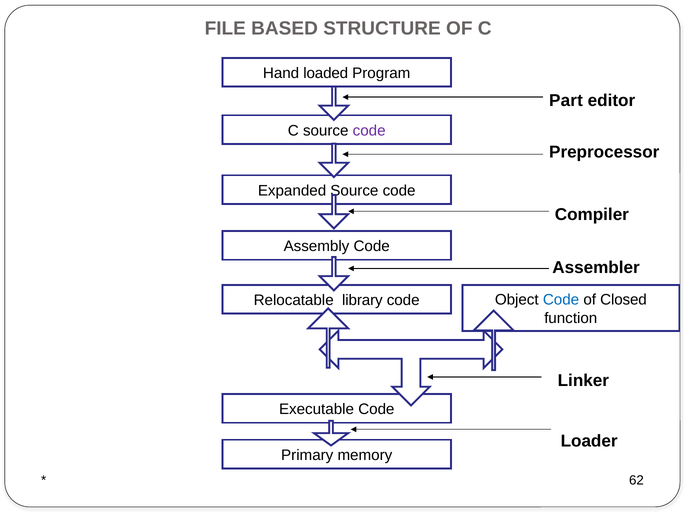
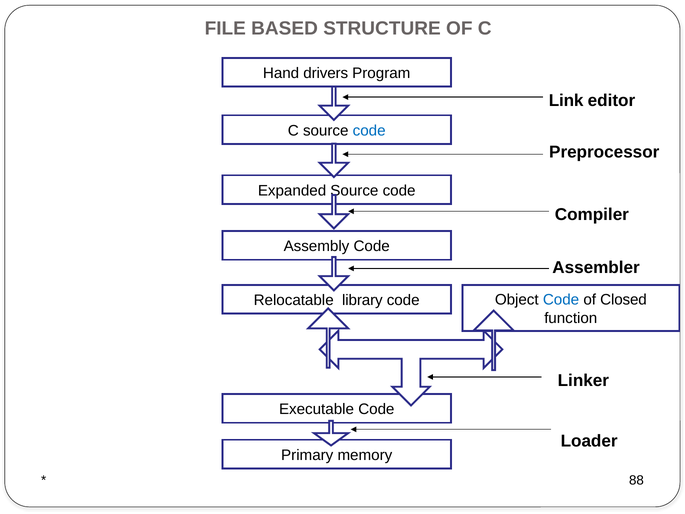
loaded: loaded -> drivers
Part: Part -> Link
code at (369, 131) colour: purple -> blue
62: 62 -> 88
